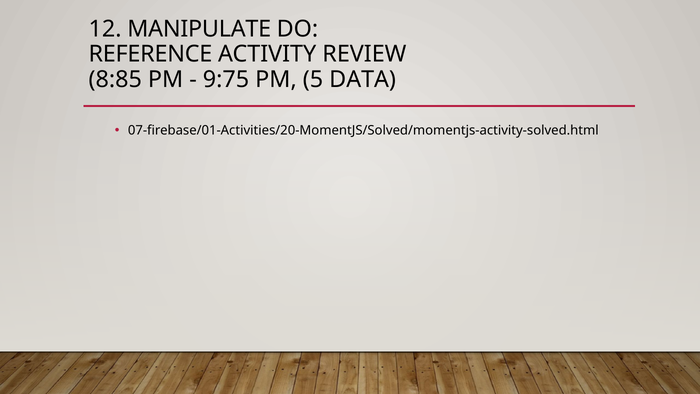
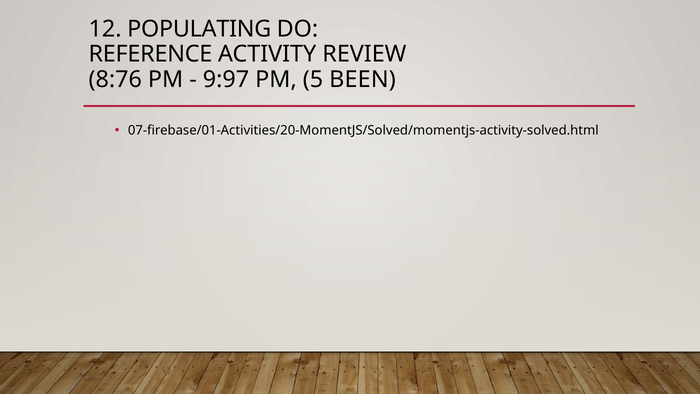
MANIPULATE: MANIPULATE -> POPULATING
8:85: 8:85 -> 8:76
9:75: 9:75 -> 9:97
DATA: DATA -> BEEN
